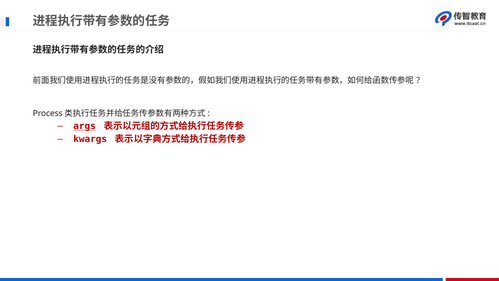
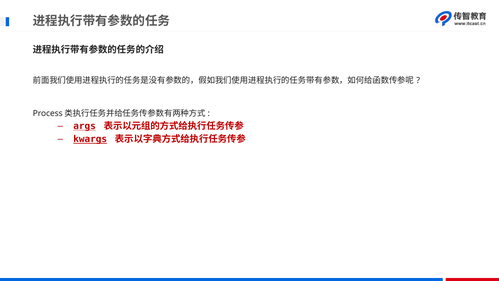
kwargs underline: none -> present
